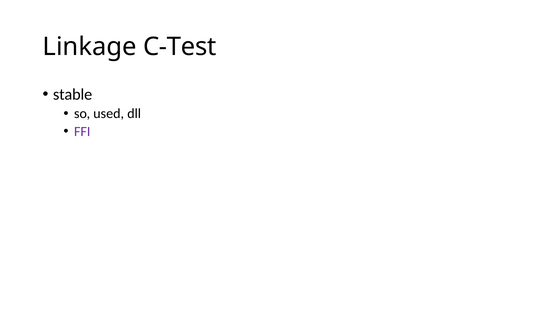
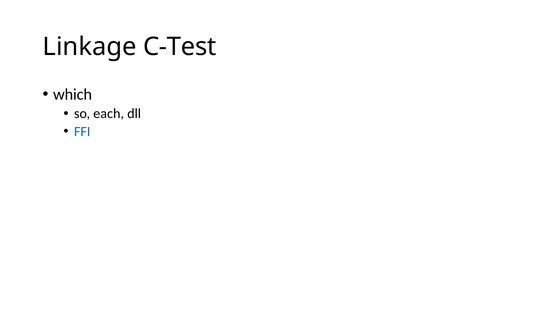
stable: stable -> which
used: used -> each
FFI colour: purple -> blue
